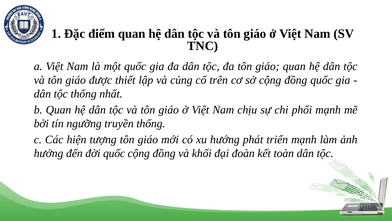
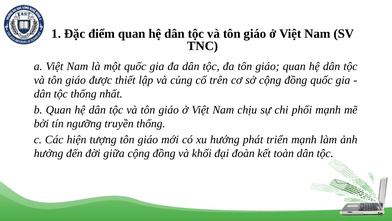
đời quốc: quốc -> giữa
